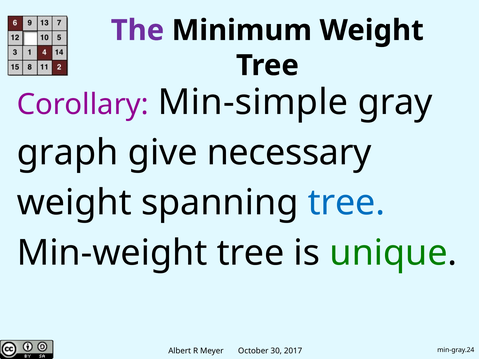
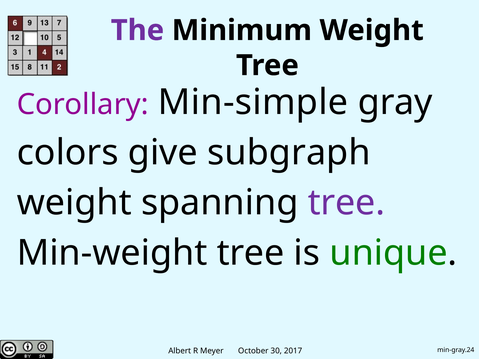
graph: graph -> colors
necessary: necessary -> subgraph
tree at (346, 203) colour: blue -> purple
